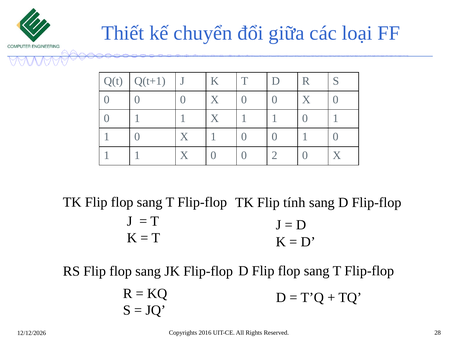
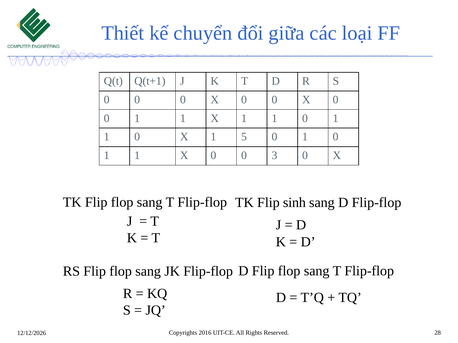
X 1 0: 0 -> 5
2: 2 -> 3
tính: tính -> sinh
